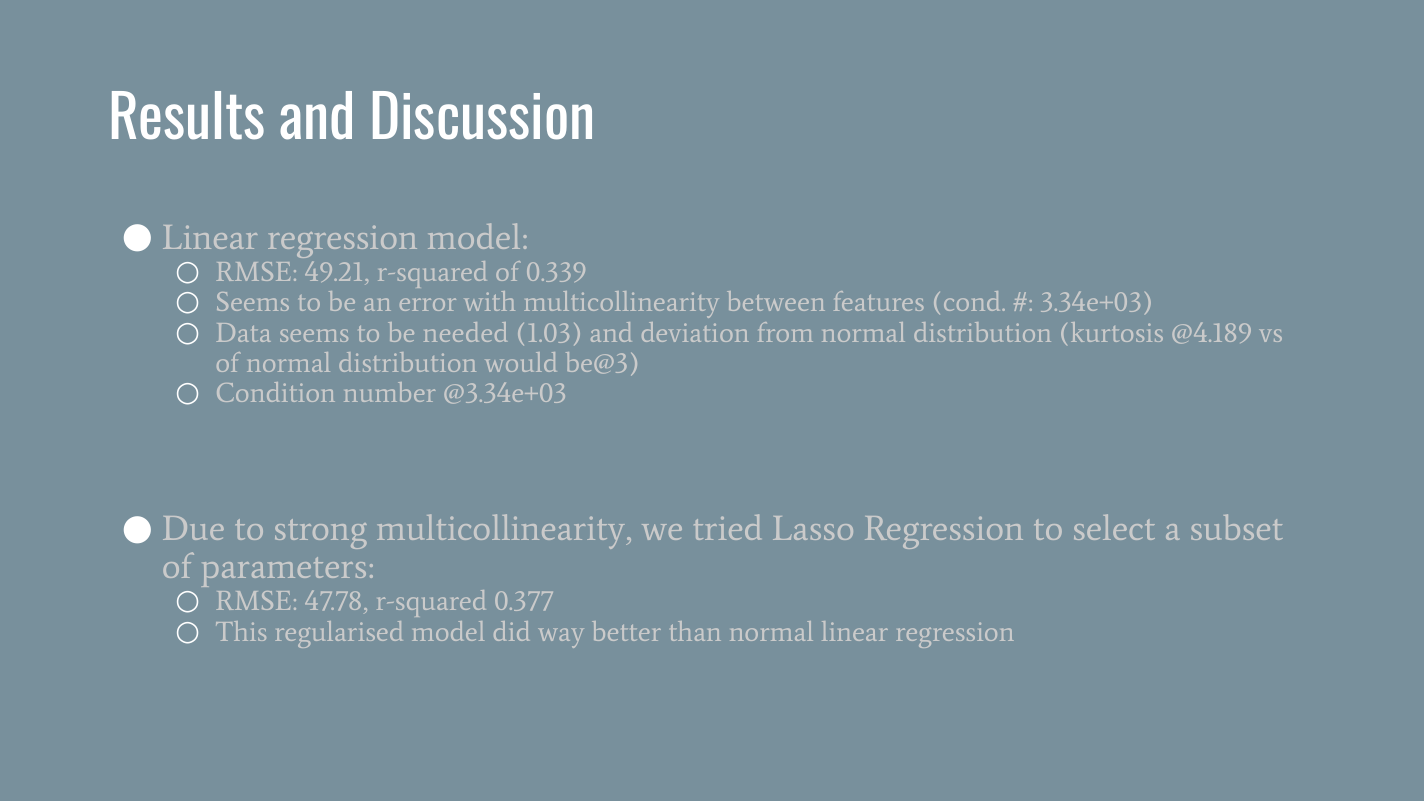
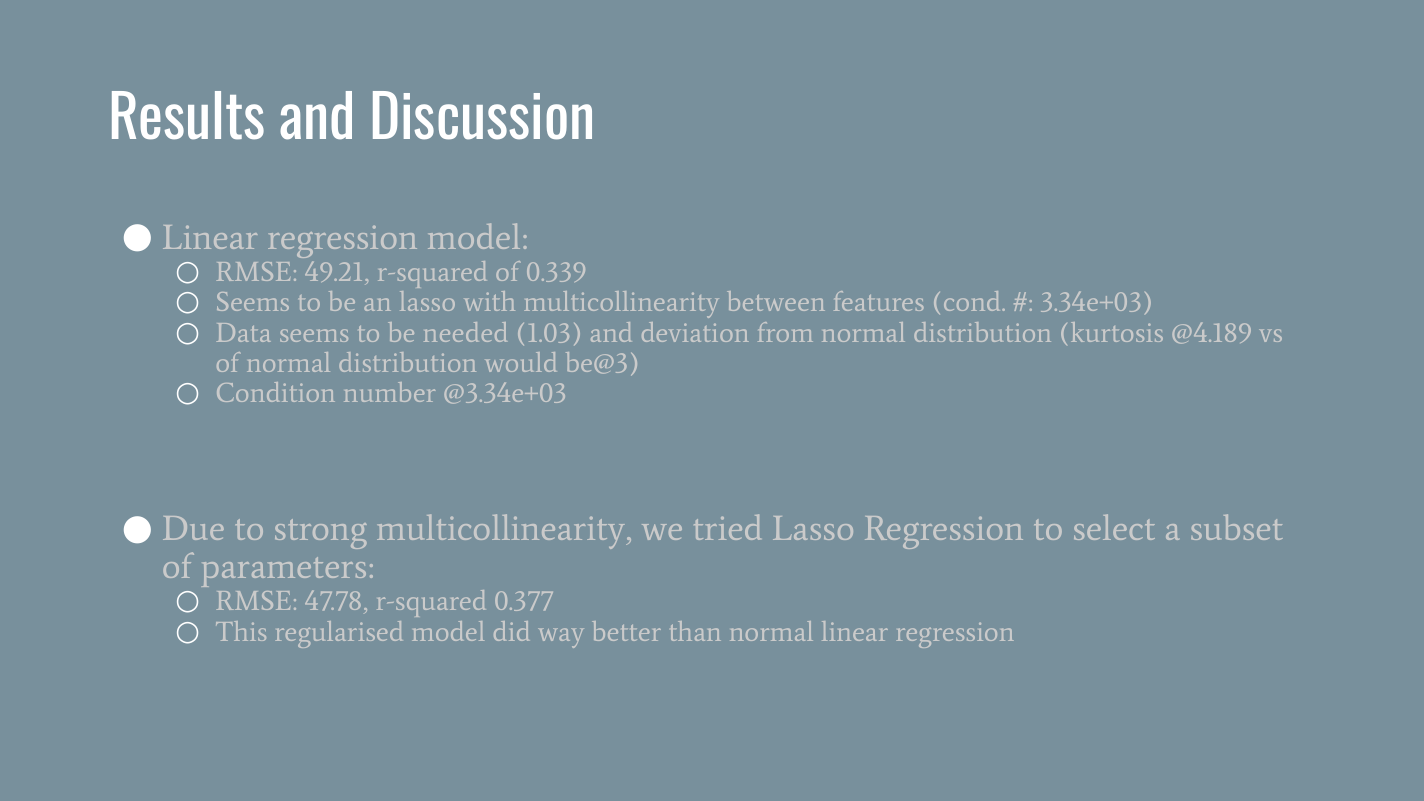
an error: error -> lasso
